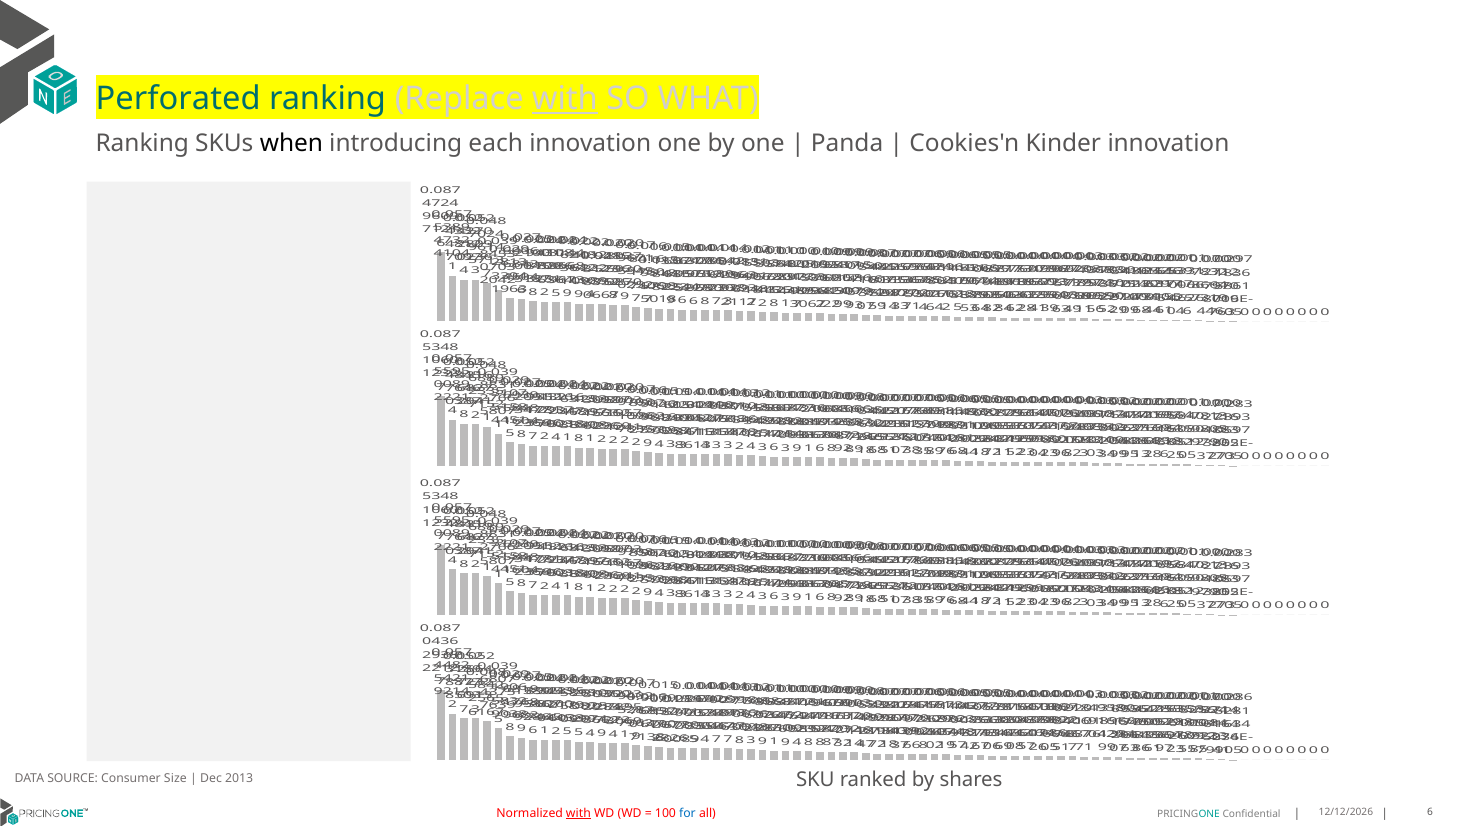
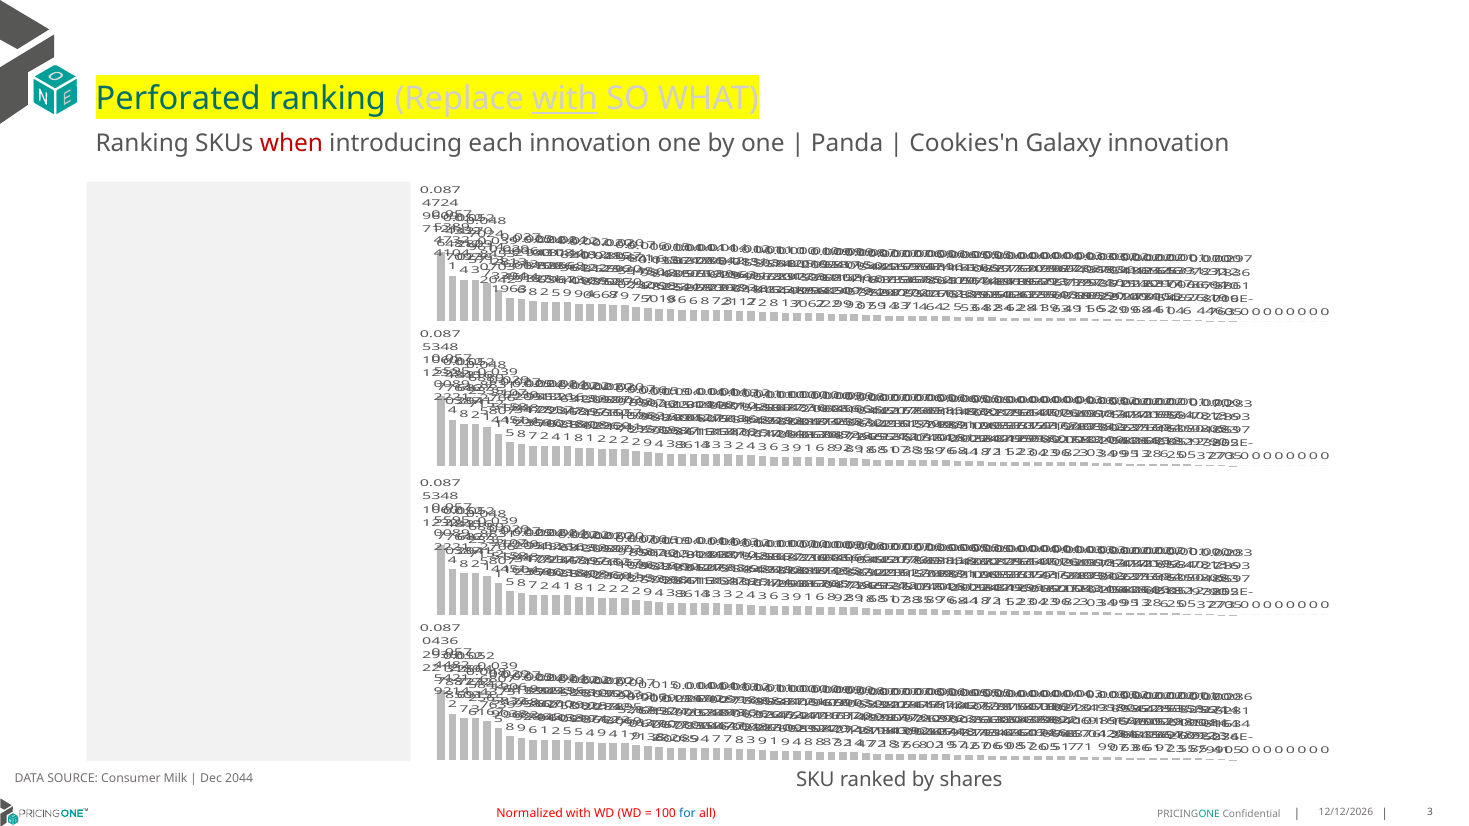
when colour: black -> red
Kinder: Kinder -> Galaxy
Size: Size -> Milk
2013: 2013 -> 2044
with at (578, 813) underline: present -> none
all 6: 6 -> 3
